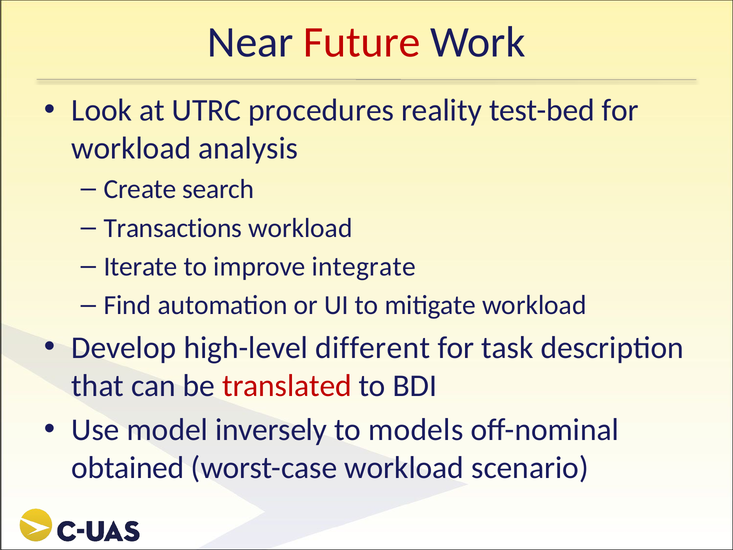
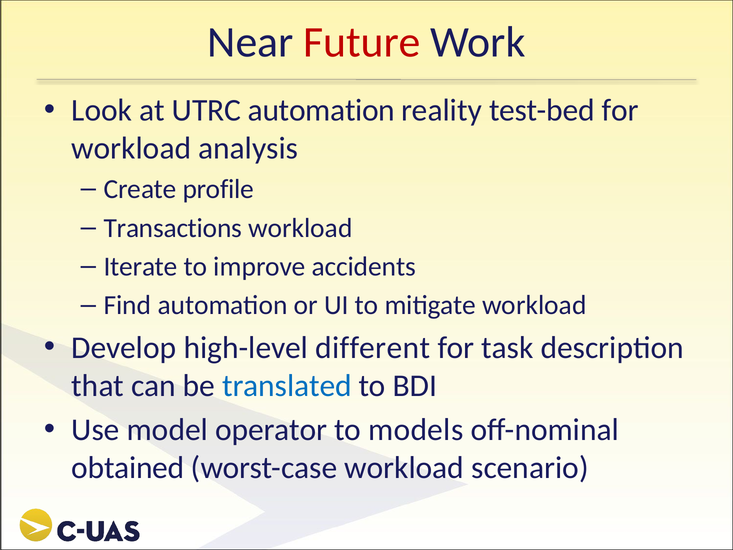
UTRC procedures: procedures -> automation
search: search -> profile
integrate: integrate -> accidents
translated colour: red -> blue
inversely: inversely -> operator
